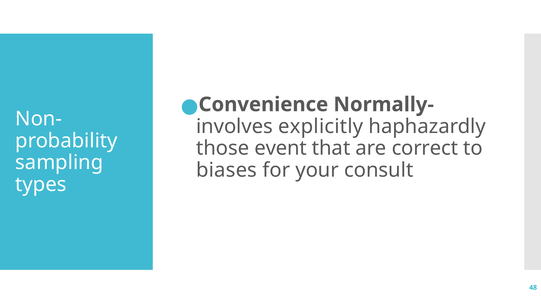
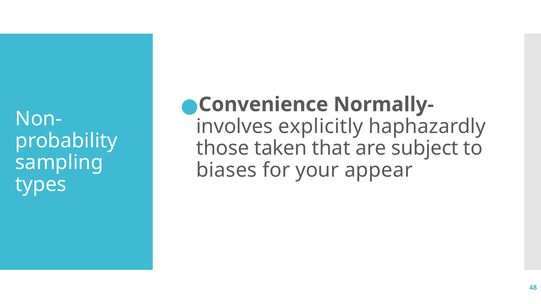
event: event -> taken
correct: correct -> subject
consult: consult -> appear
